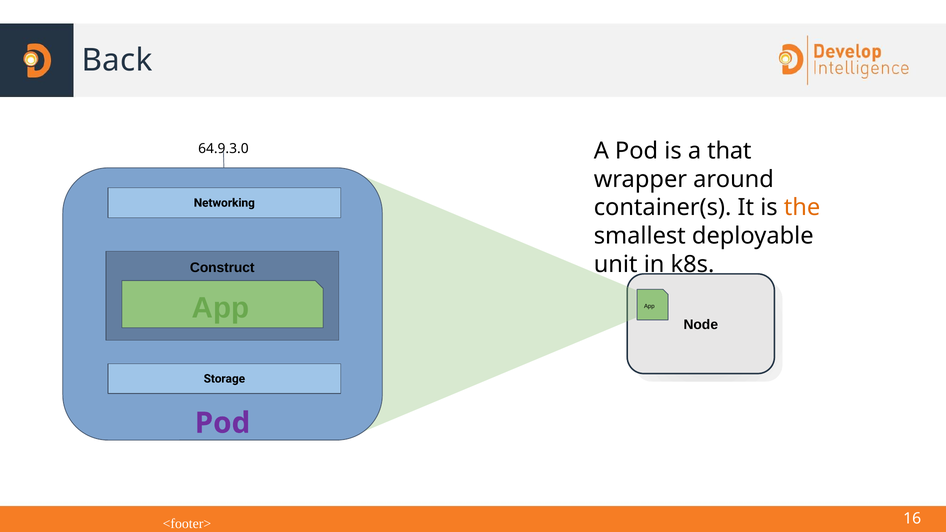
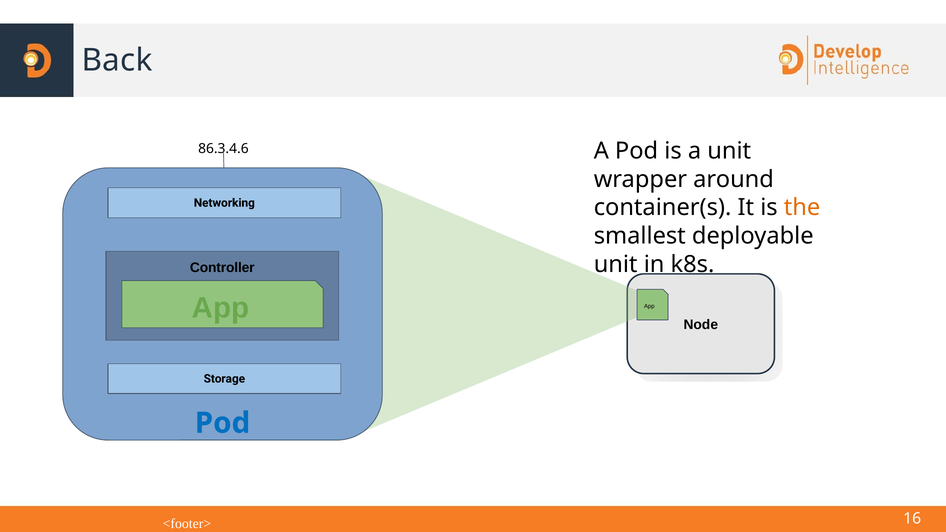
a that: that -> unit
64.9.3.0: 64.9.3.0 -> 86.3.4.6
Construct: Construct -> Controller
Pod at (223, 423) colour: purple -> blue
